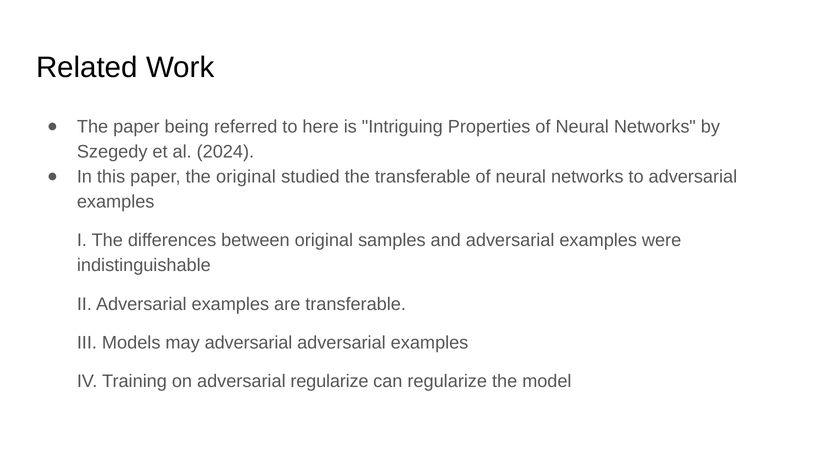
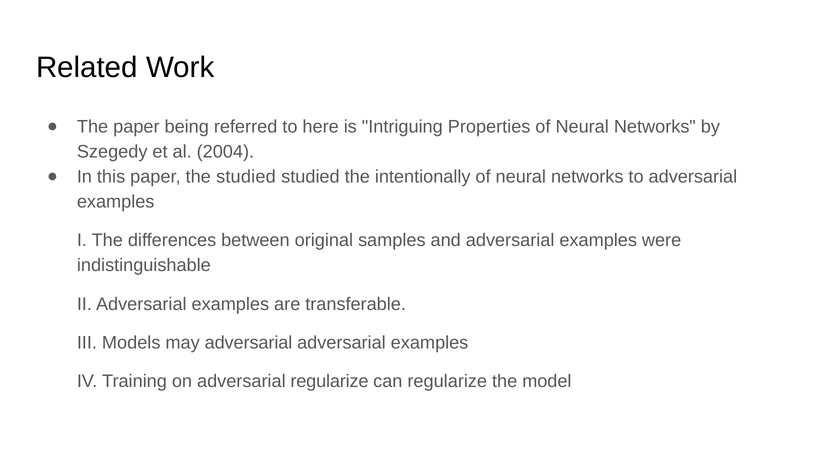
2024: 2024 -> 2004
the original: original -> studied
the transferable: transferable -> intentionally
